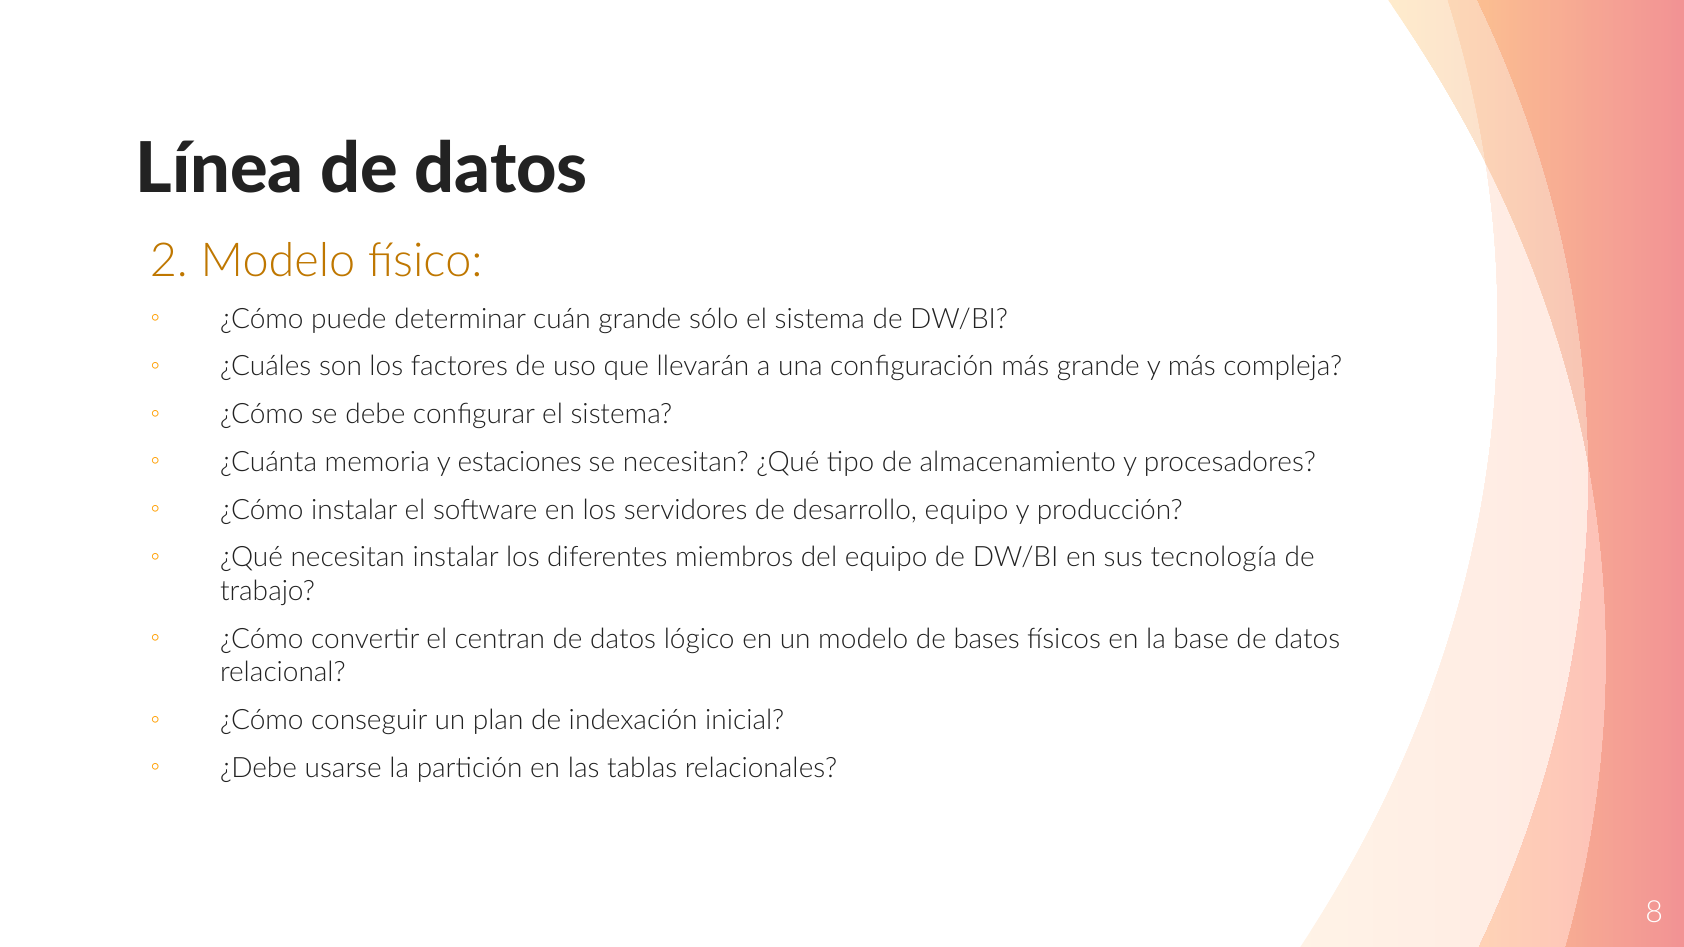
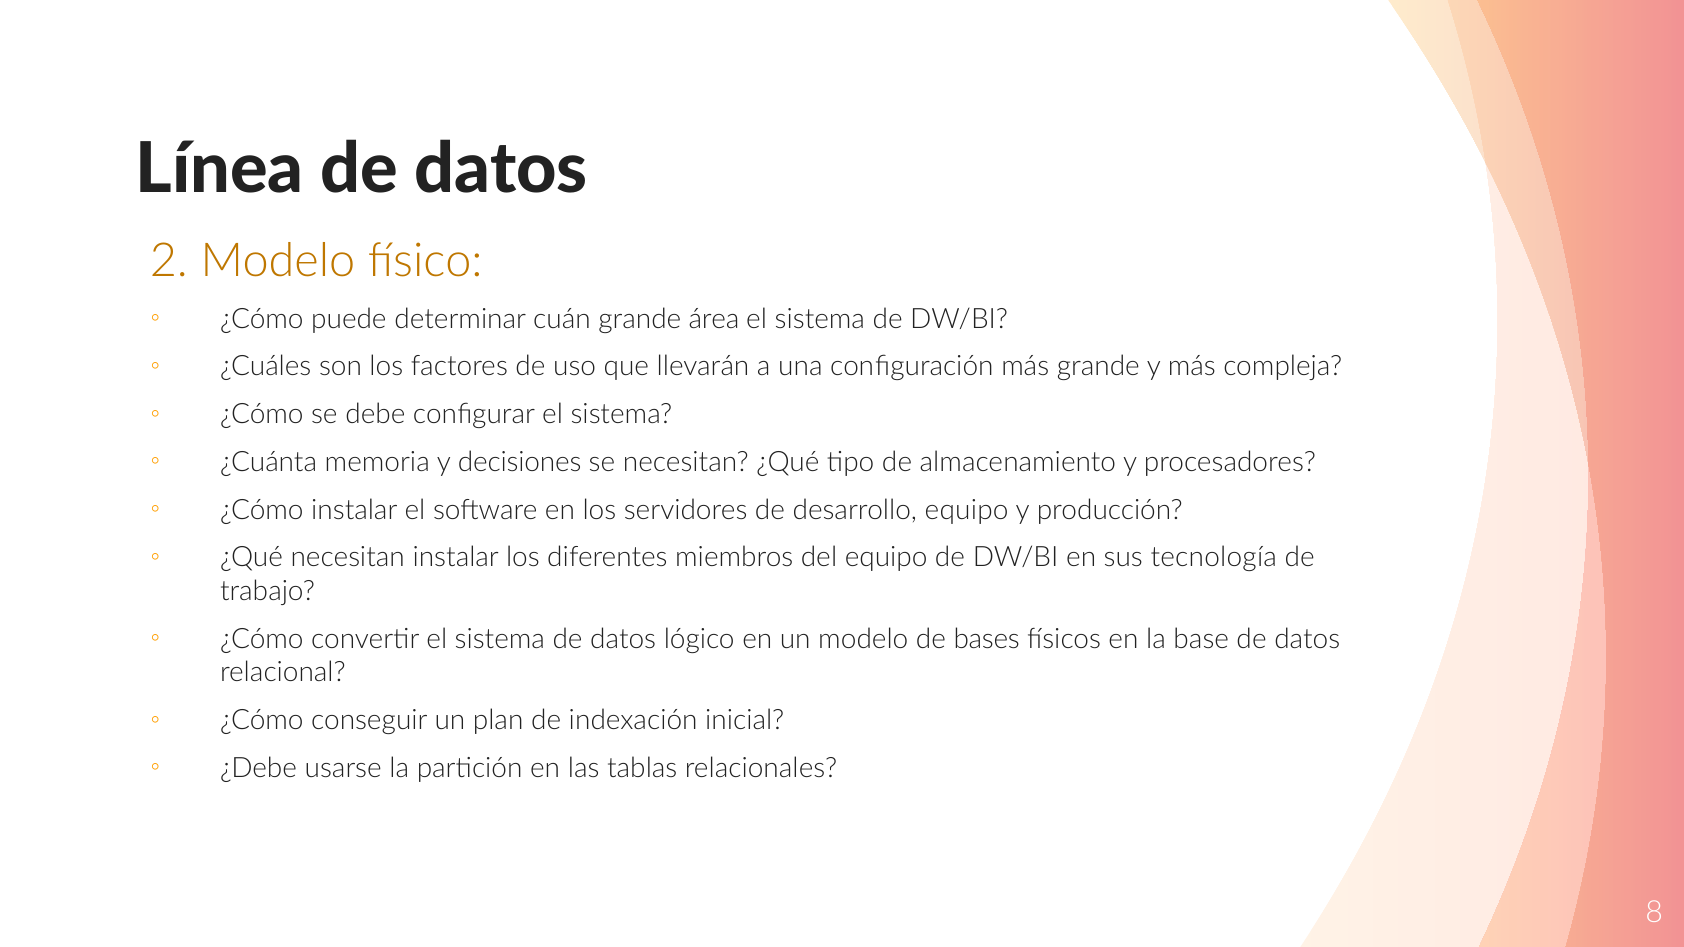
sólo: sólo -> área
estaciones: estaciones -> decisiones
convertir el centran: centran -> sistema
